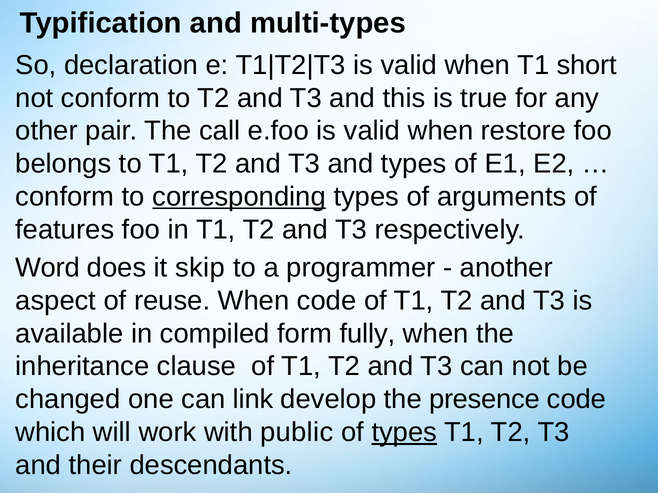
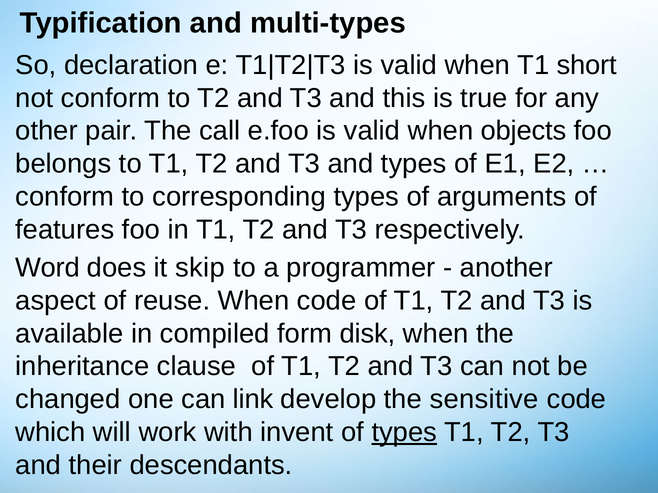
restore: restore -> objects
corresponding underline: present -> none
fully: fully -> disk
presence: presence -> sensitive
public: public -> invent
